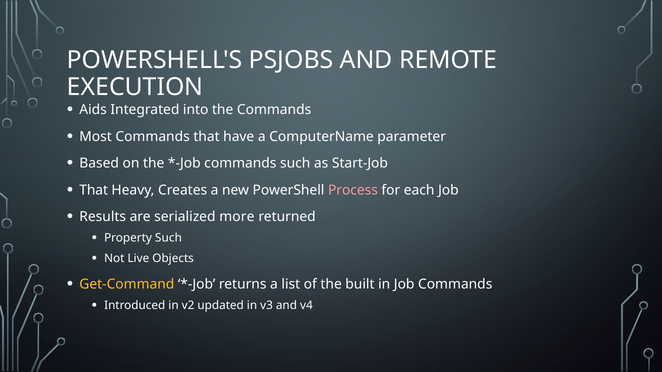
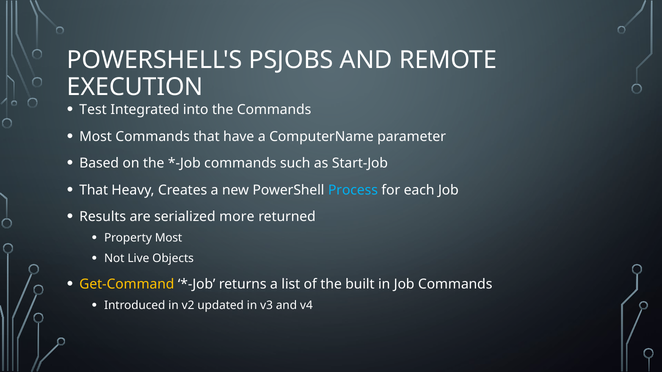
Aids: Aids -> Test
Process colour: pink -> light blue
Property Such: Such -> Most
